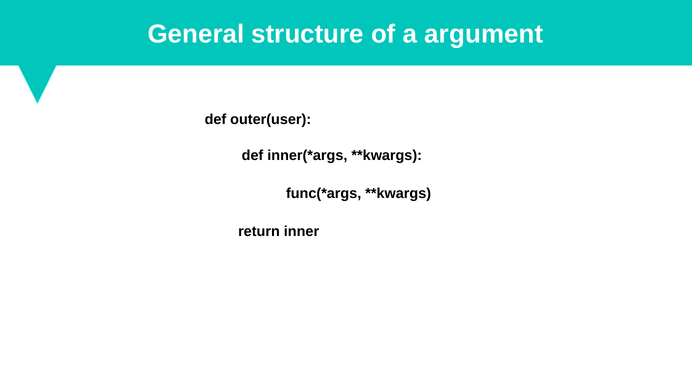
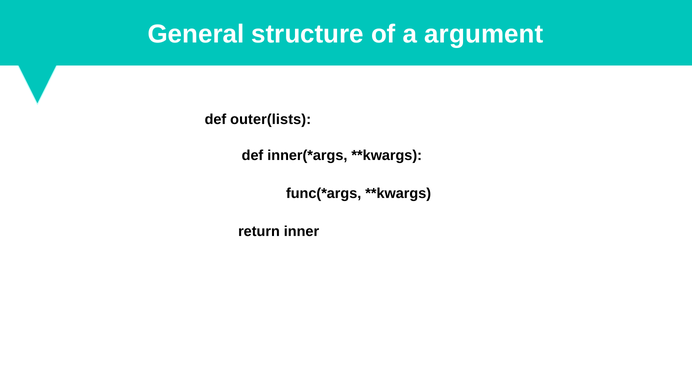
outer(user: outer(user -> outer(lists
